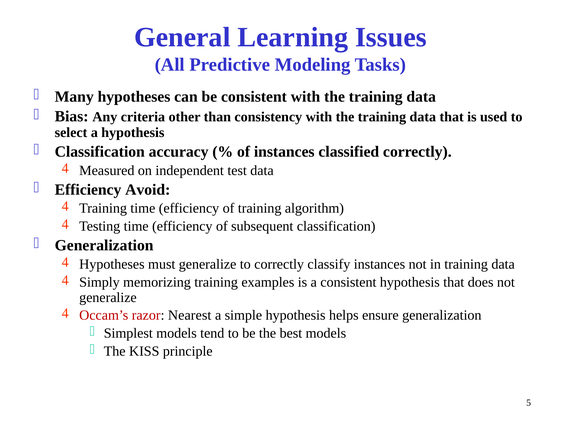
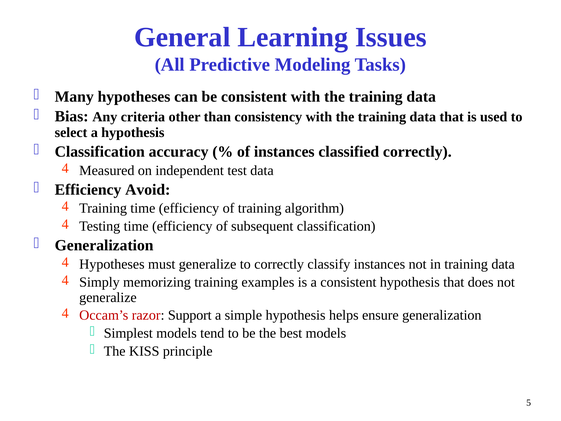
Nearest: Nearest -> Support
